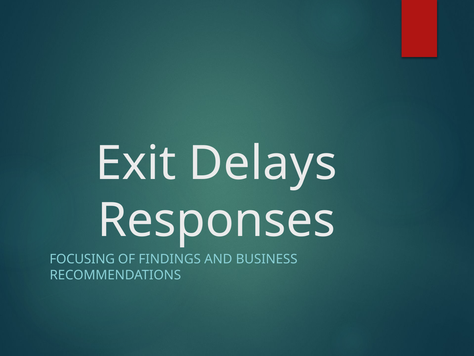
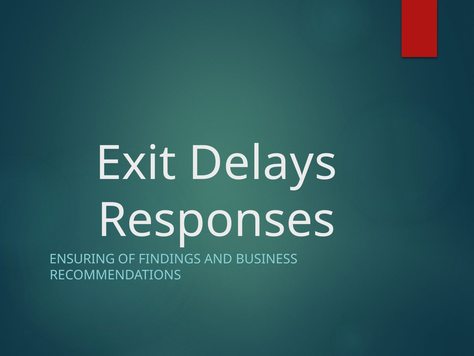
FOCUSING: FOCUSING -> ENSURING
